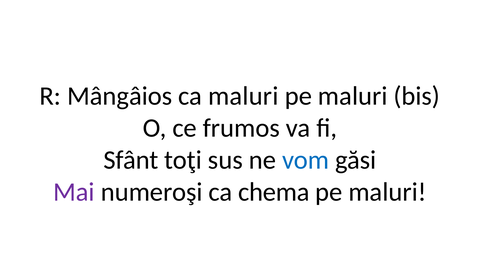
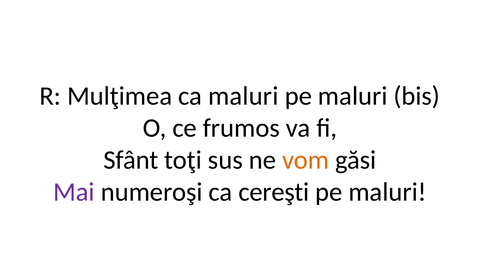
Mângâios: Mângâios -> Mulţimea
vom colour: blue -> orange
chema: chema -> cereşti
